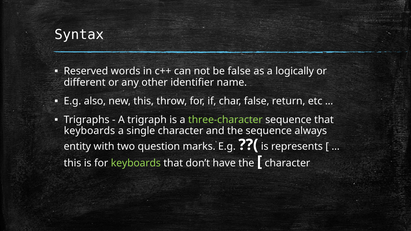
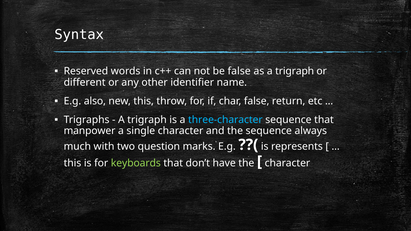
as a logically: logically -> trigraph
three-character colour: light green -> light blue
keyboards at (89, 131): keyboards -> manpower
entity: entity -> much
